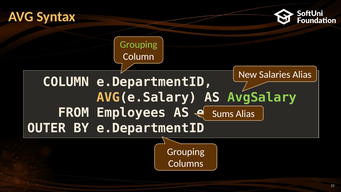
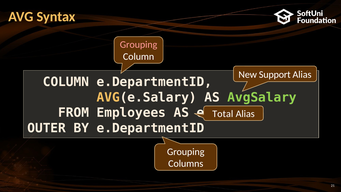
Grouping at (139, 45) colour: light green -> pink
Salaries: Salaries -> Support
Sums: Sums -> Total
